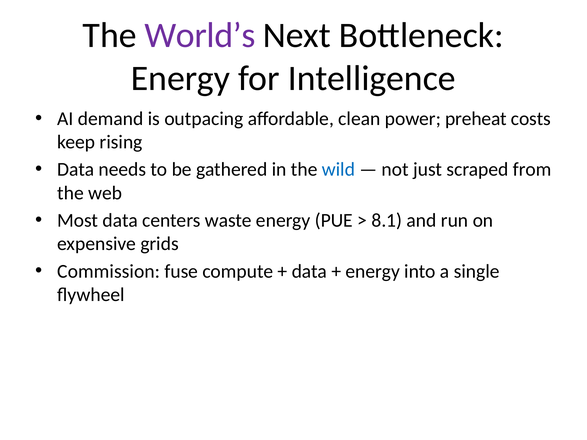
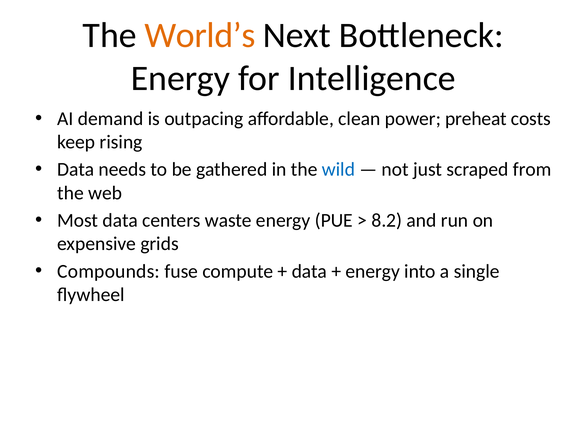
World’s colour: purple -> orange
8.1: 8.1 -> 8.2
Commission: Commission -> Compounds
